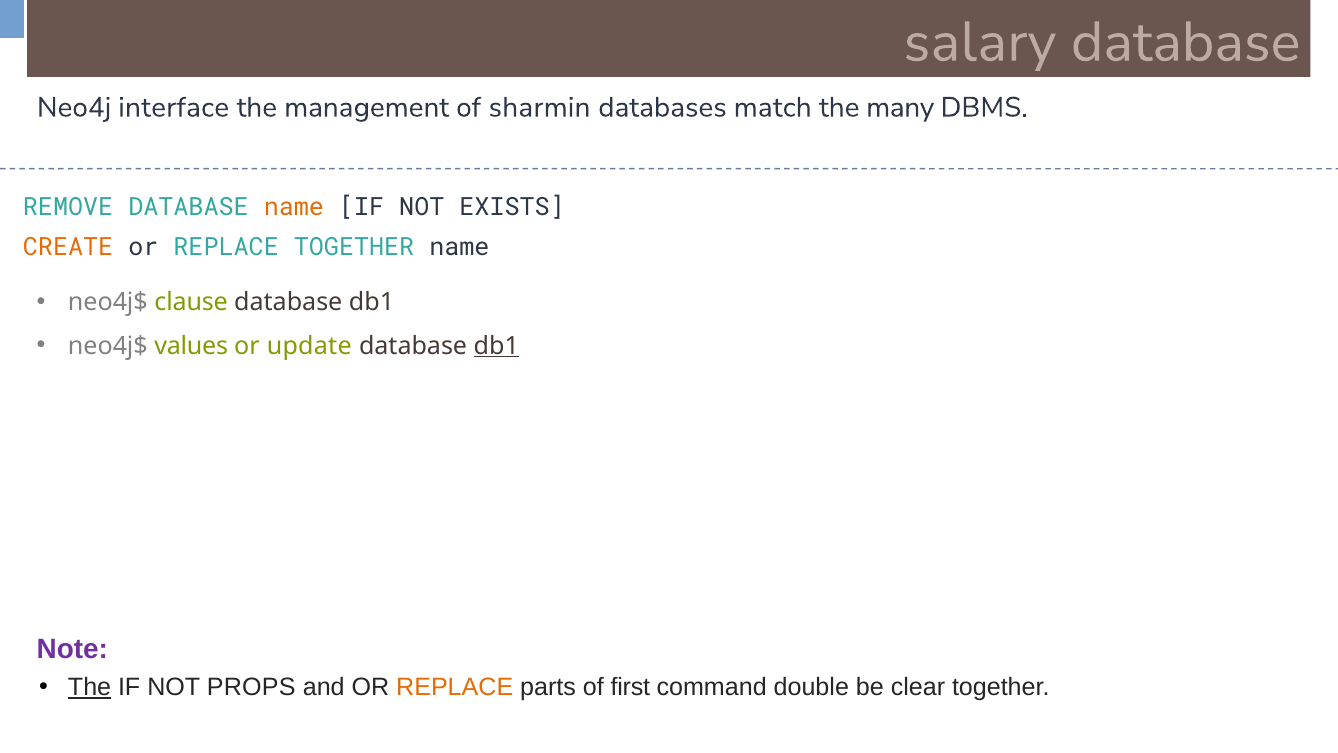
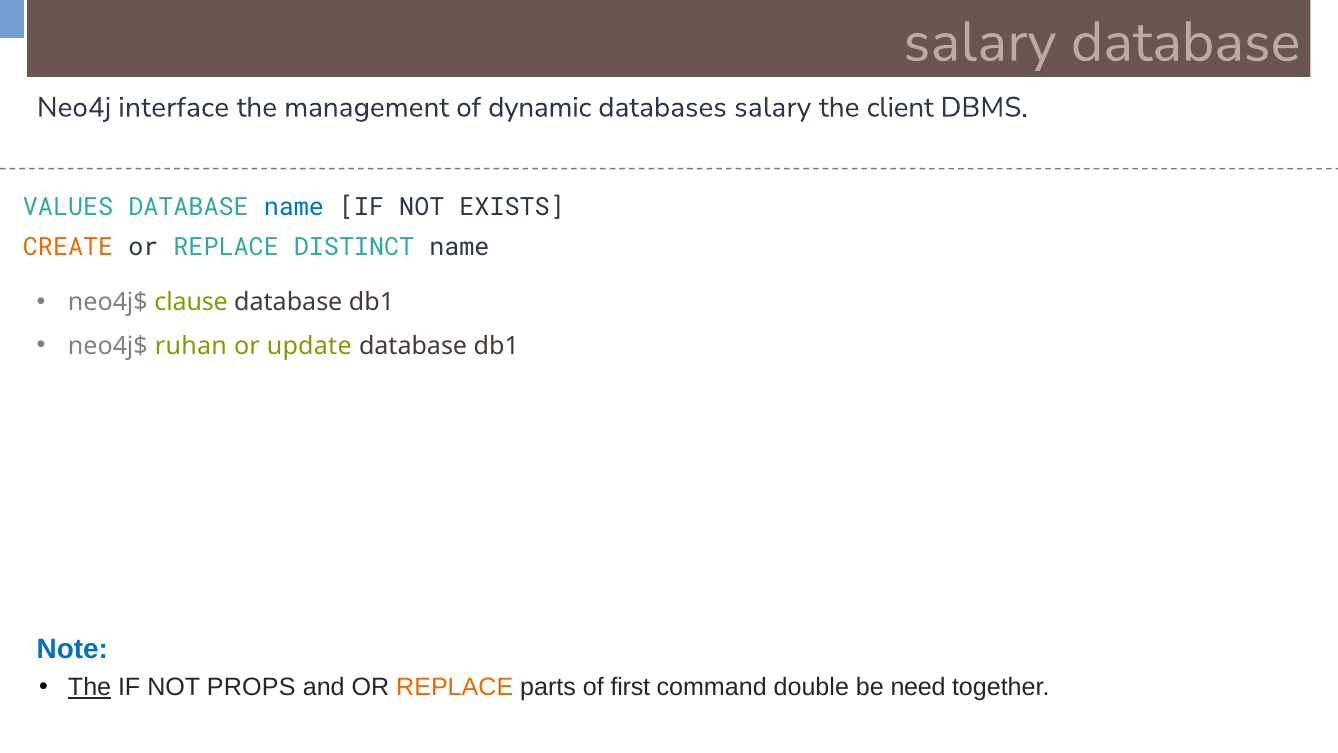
sharmin: sharmin -> dynamic
databases match: match -> salary
many: many -> client
REMOVE: REMOVE -> VALUES
name at (294, 207) colour: orange -> blue
REPLACE TOGETHER: TOGETHER -> DISTINCT
values: values -> ruhan
db1 at (496, 346) underline: present -> none
Note colour: purple -> blue
clear: clear -> need
